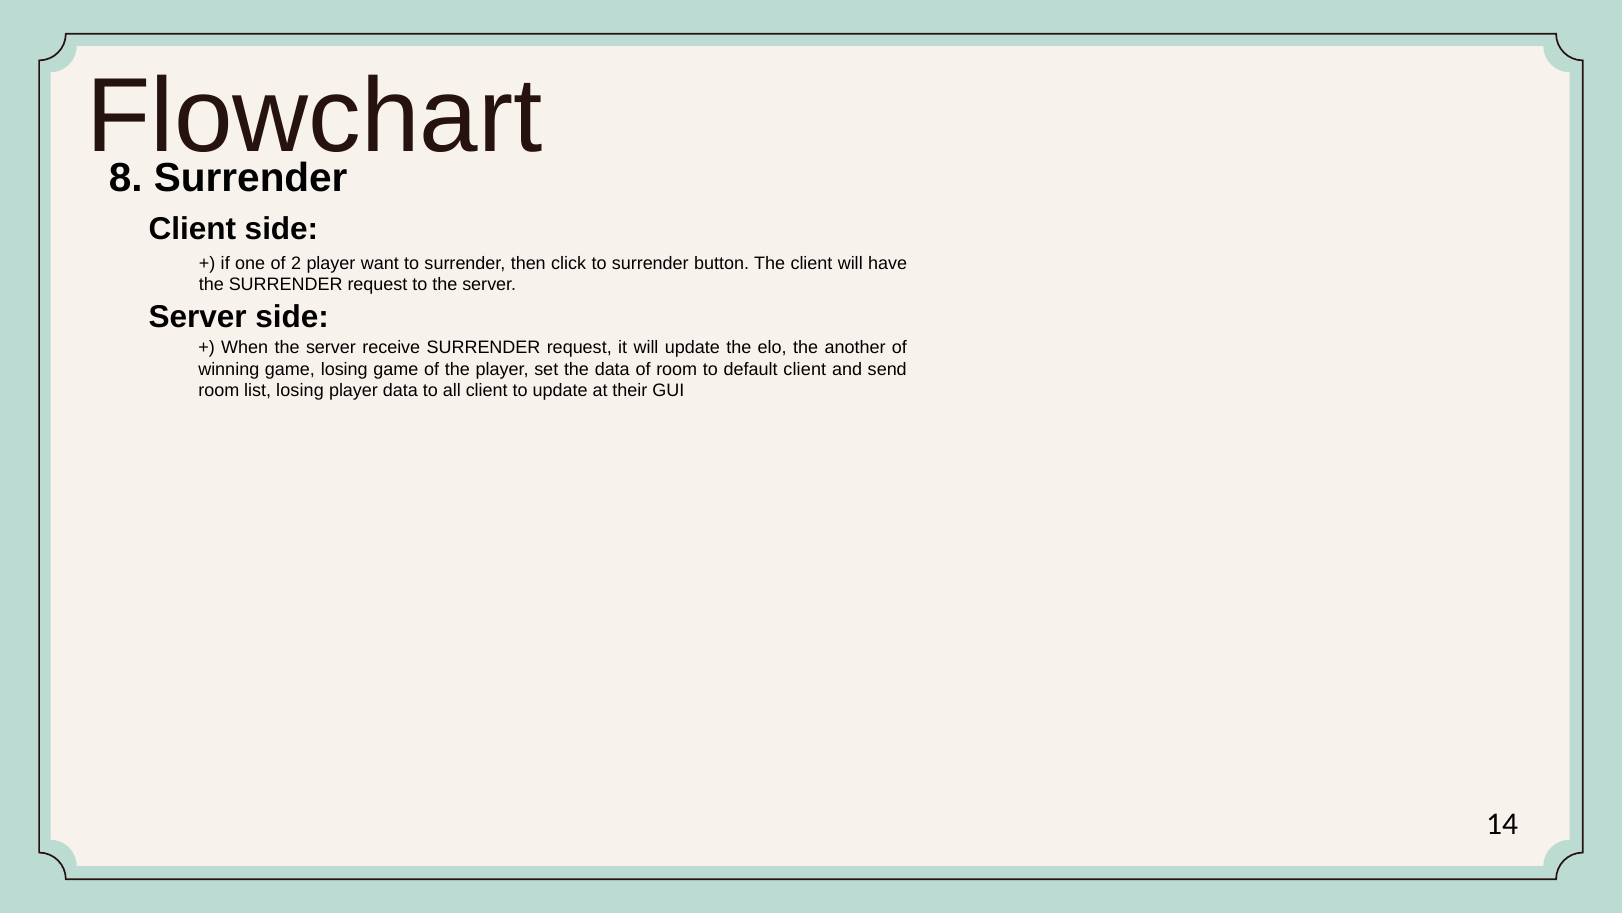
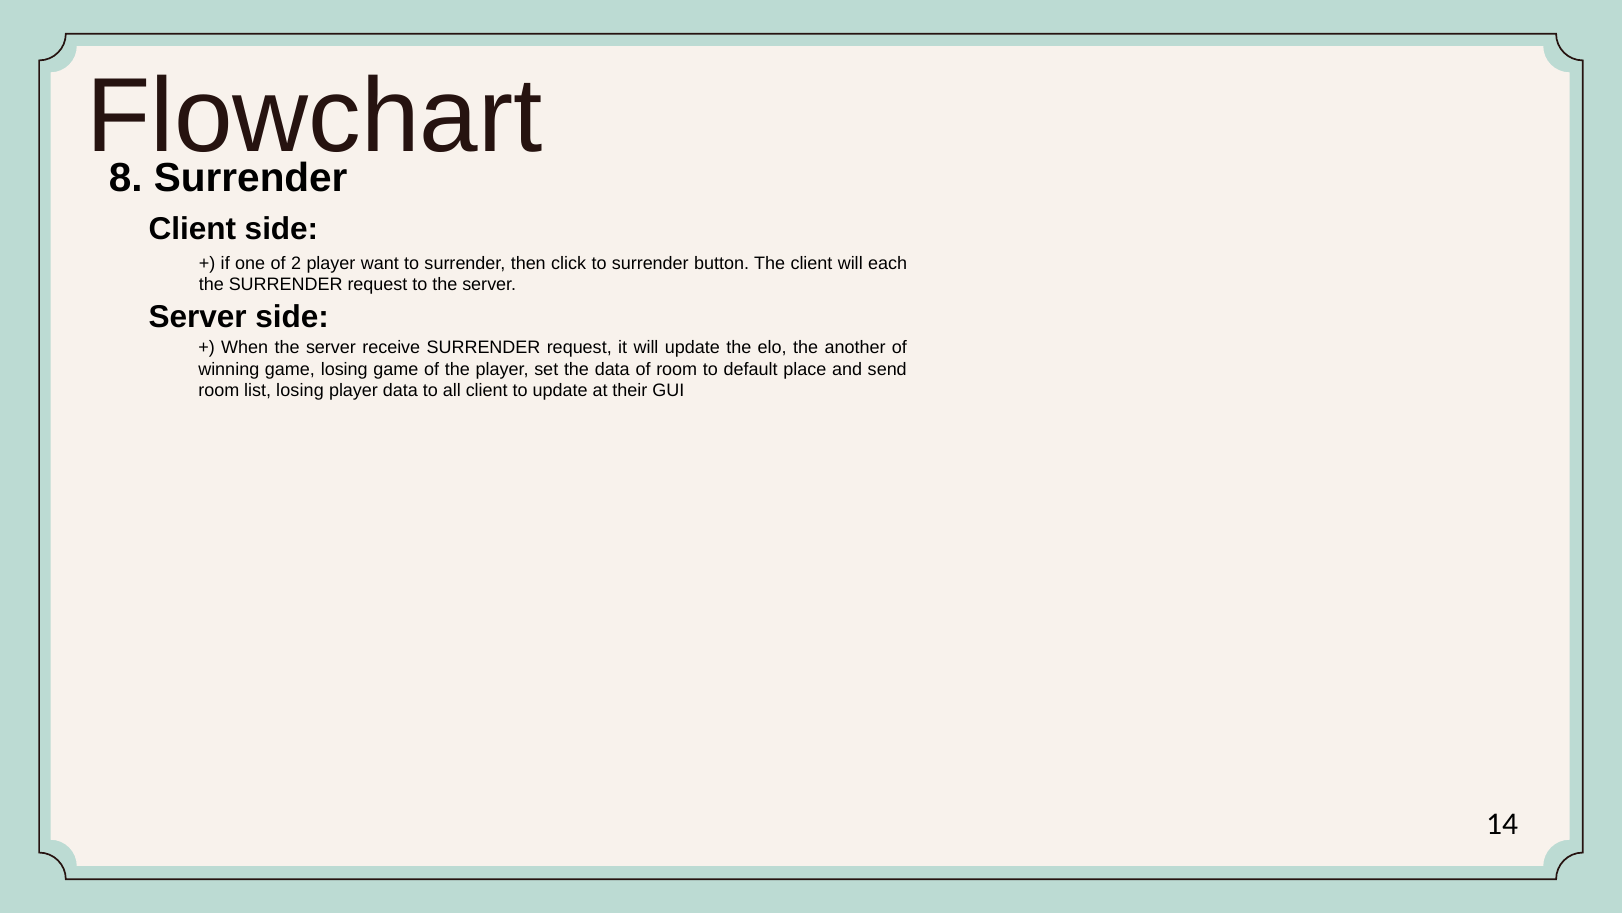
have: have -> each
default client: client -> place
